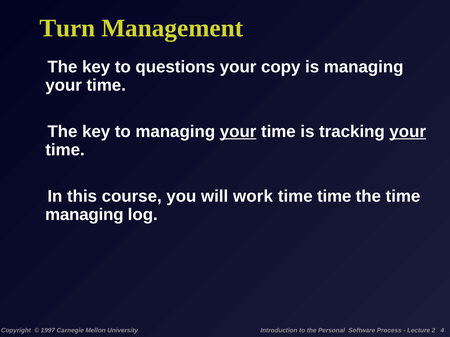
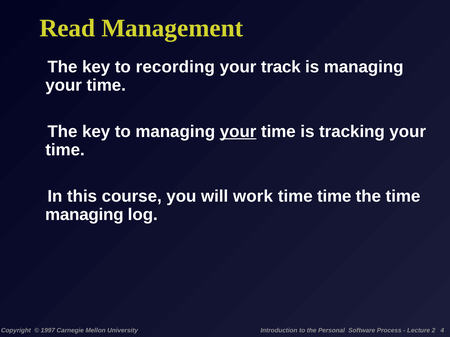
Turn: Turn -> Read
questions: questions -> recording
copy: copy -> track
your at (408, 132) underline: present -> none
